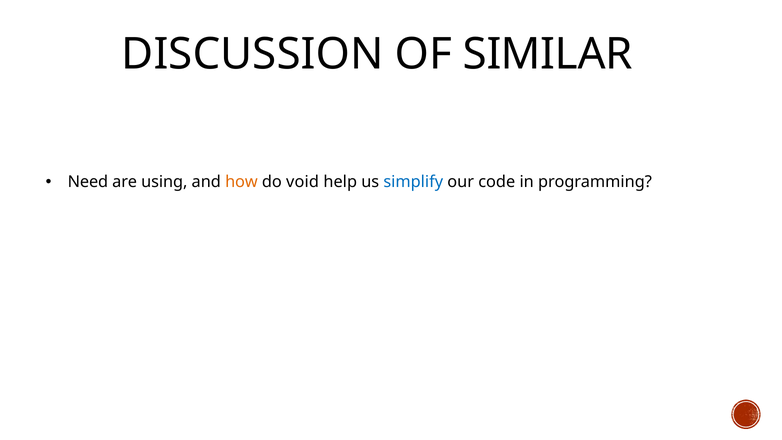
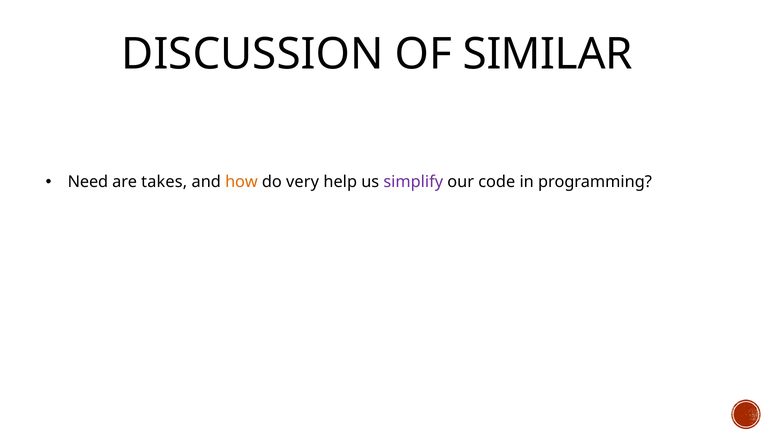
using: using -> takes
void: void -> very
simplify colour: blue -> purple
